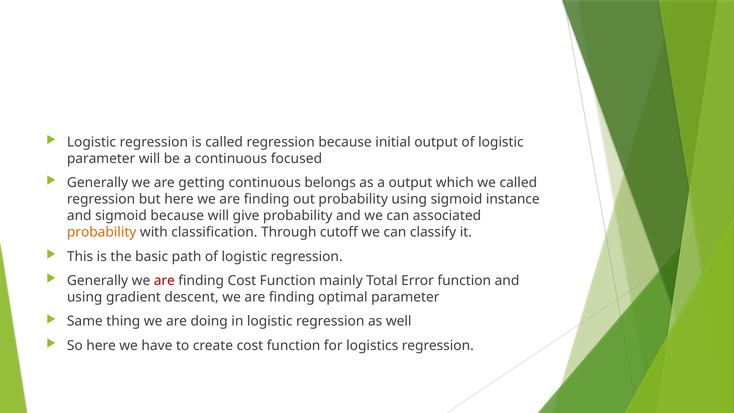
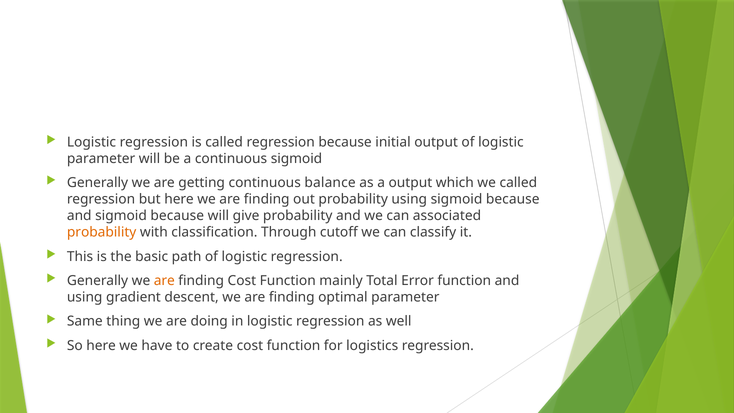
continuous focused: focused -> sigmoid
belongs: belongs -> balance
using sigmoid instance: instance -> because
are at (164, 281) colour: red -> orange
